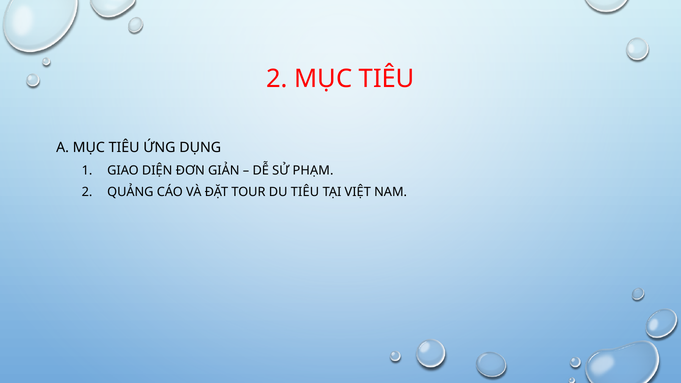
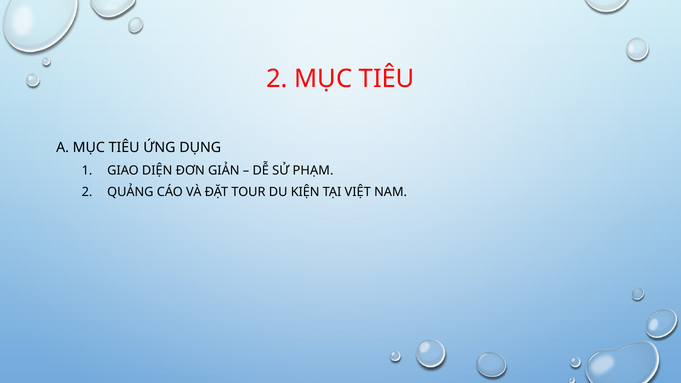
DU TIÊU: TIÊU -> KIỆN
